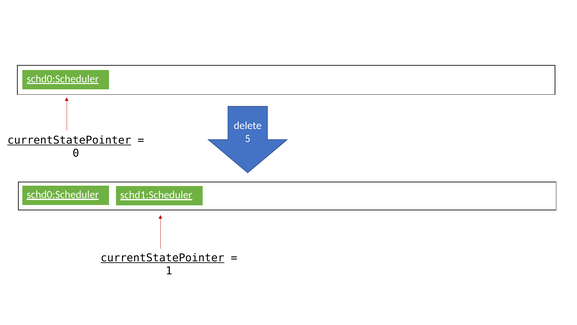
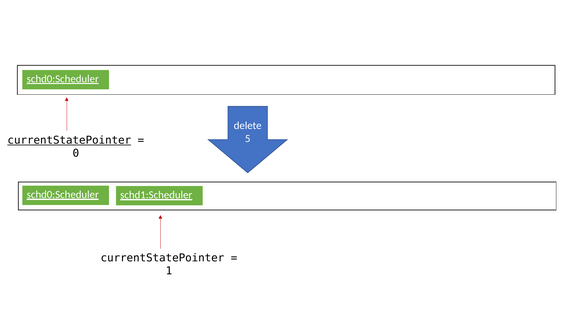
currentStatePointer at (162, 258) underline: present -> none
